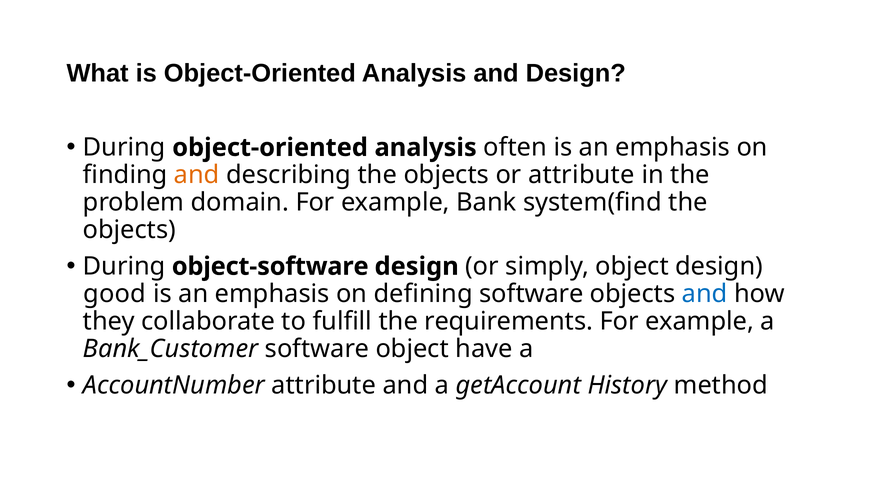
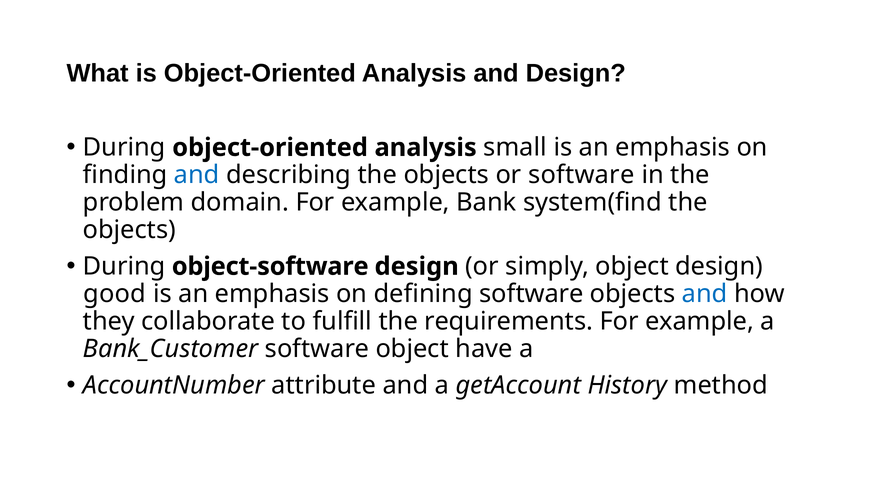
often: often -> small
and at (197, 175) colour: orange -> blue
or attribute: attribute -> software
